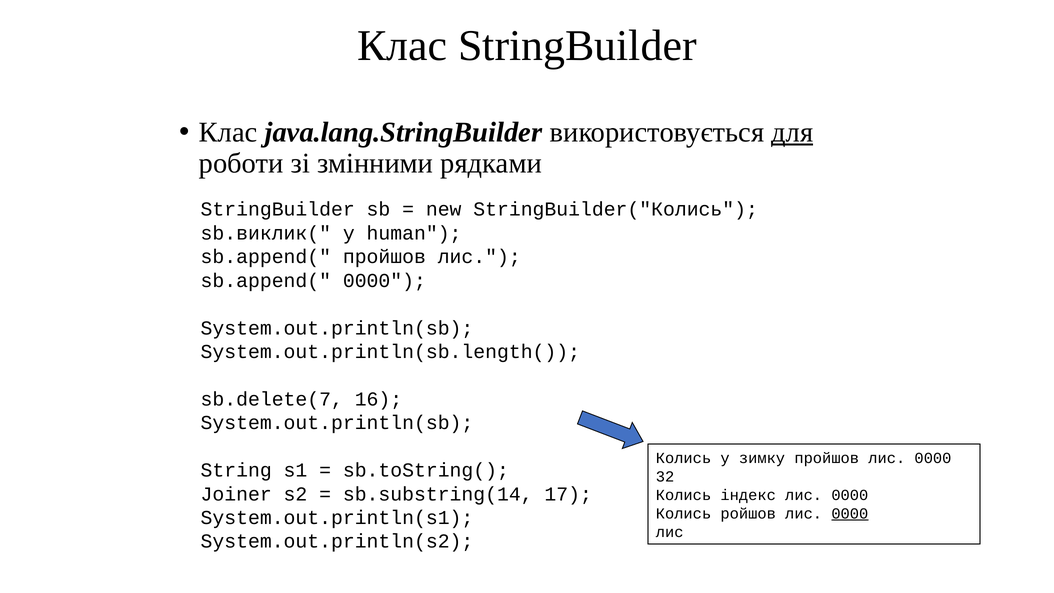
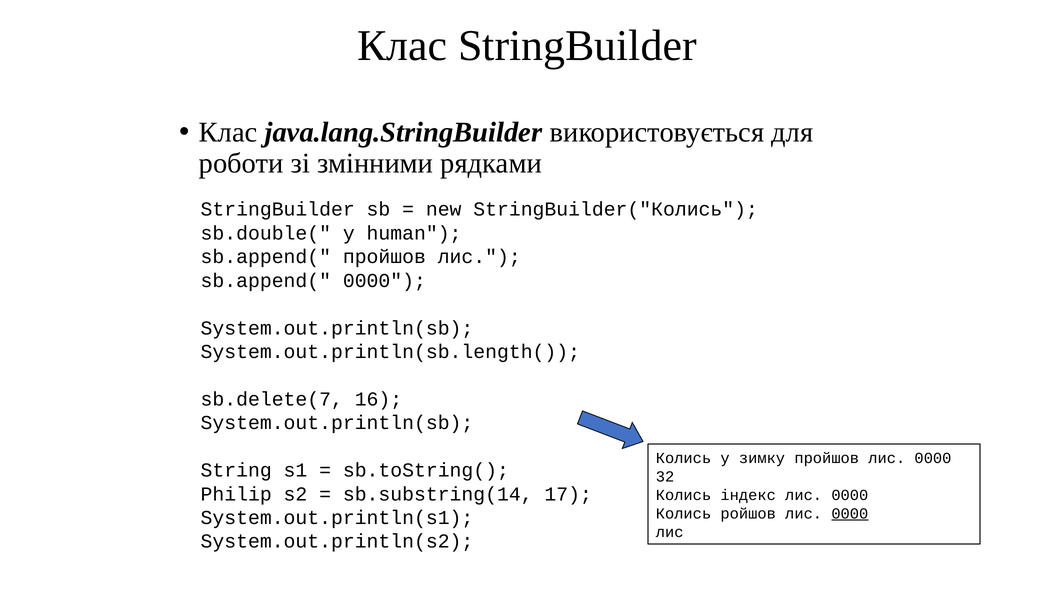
для underline: present -> none
sb.виклик(: sb.виклик( -> sb.double(
Joiner: Joiner -> Philip
